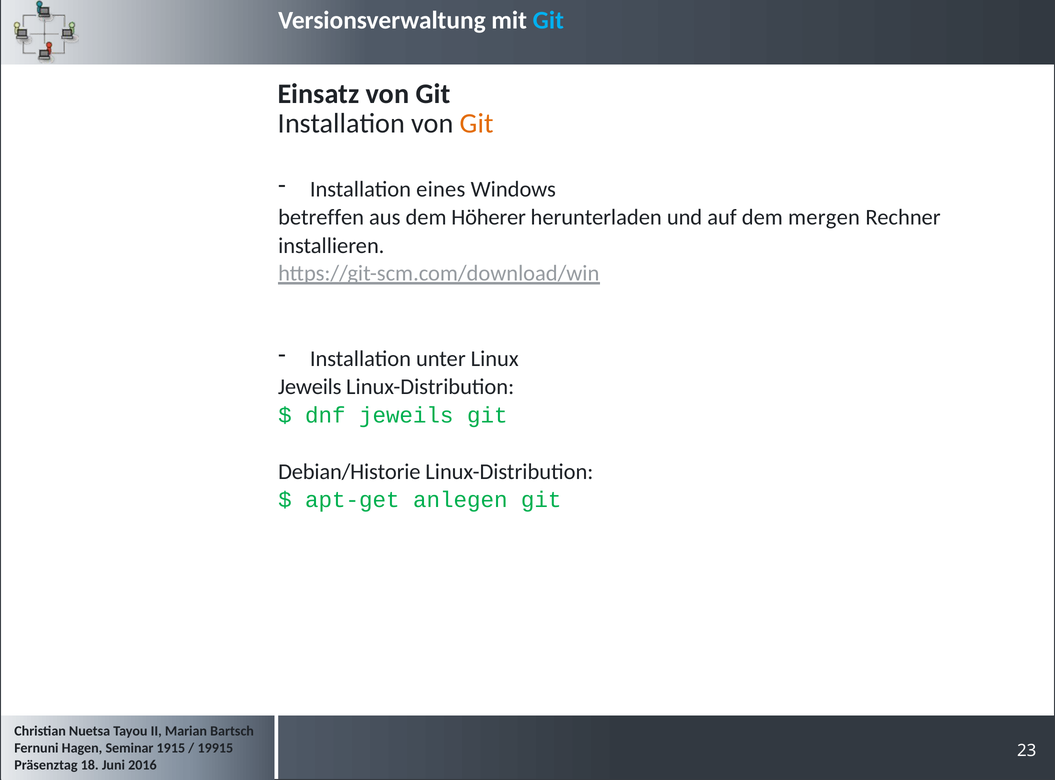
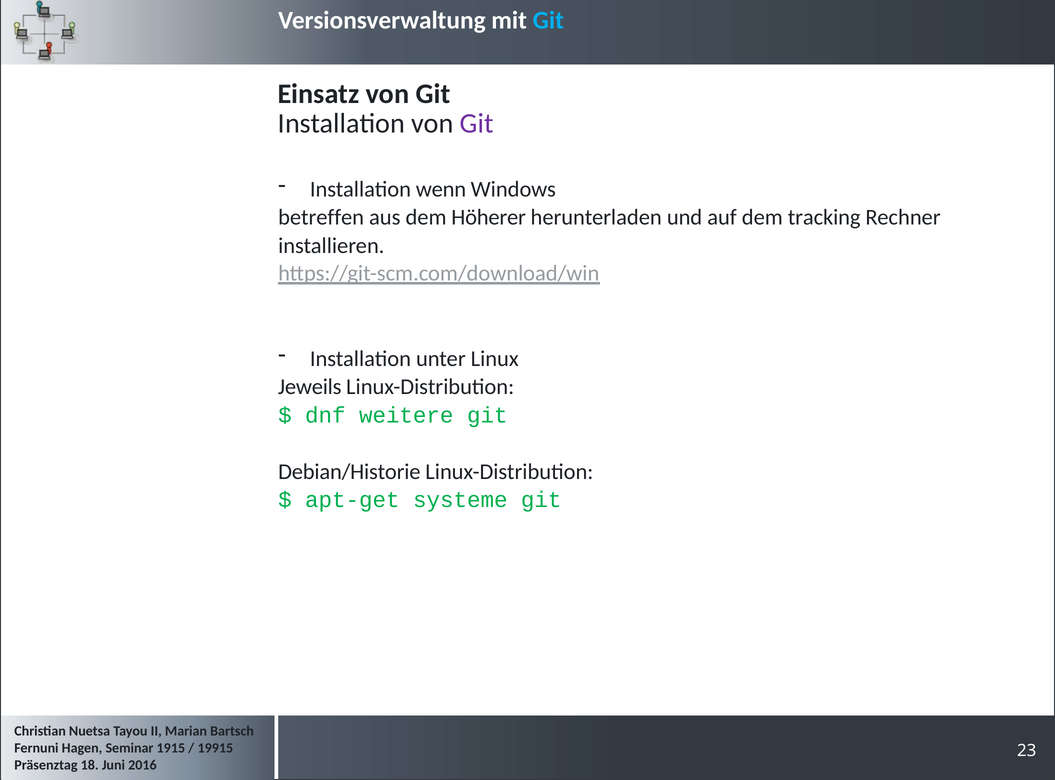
Git at (477, 123) colour: orange -> purple
eines: eines -> wenn
mergen: mergen -> tracking
dnf jeweils: jeweils -> weitere
anlegen: anlegen -> systeme
